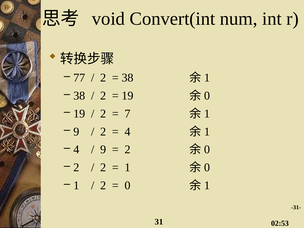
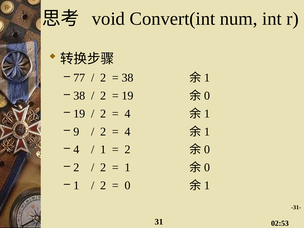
7 at (127, 114): 7 -> 4
9 at (103, 150): 9 -> 1
